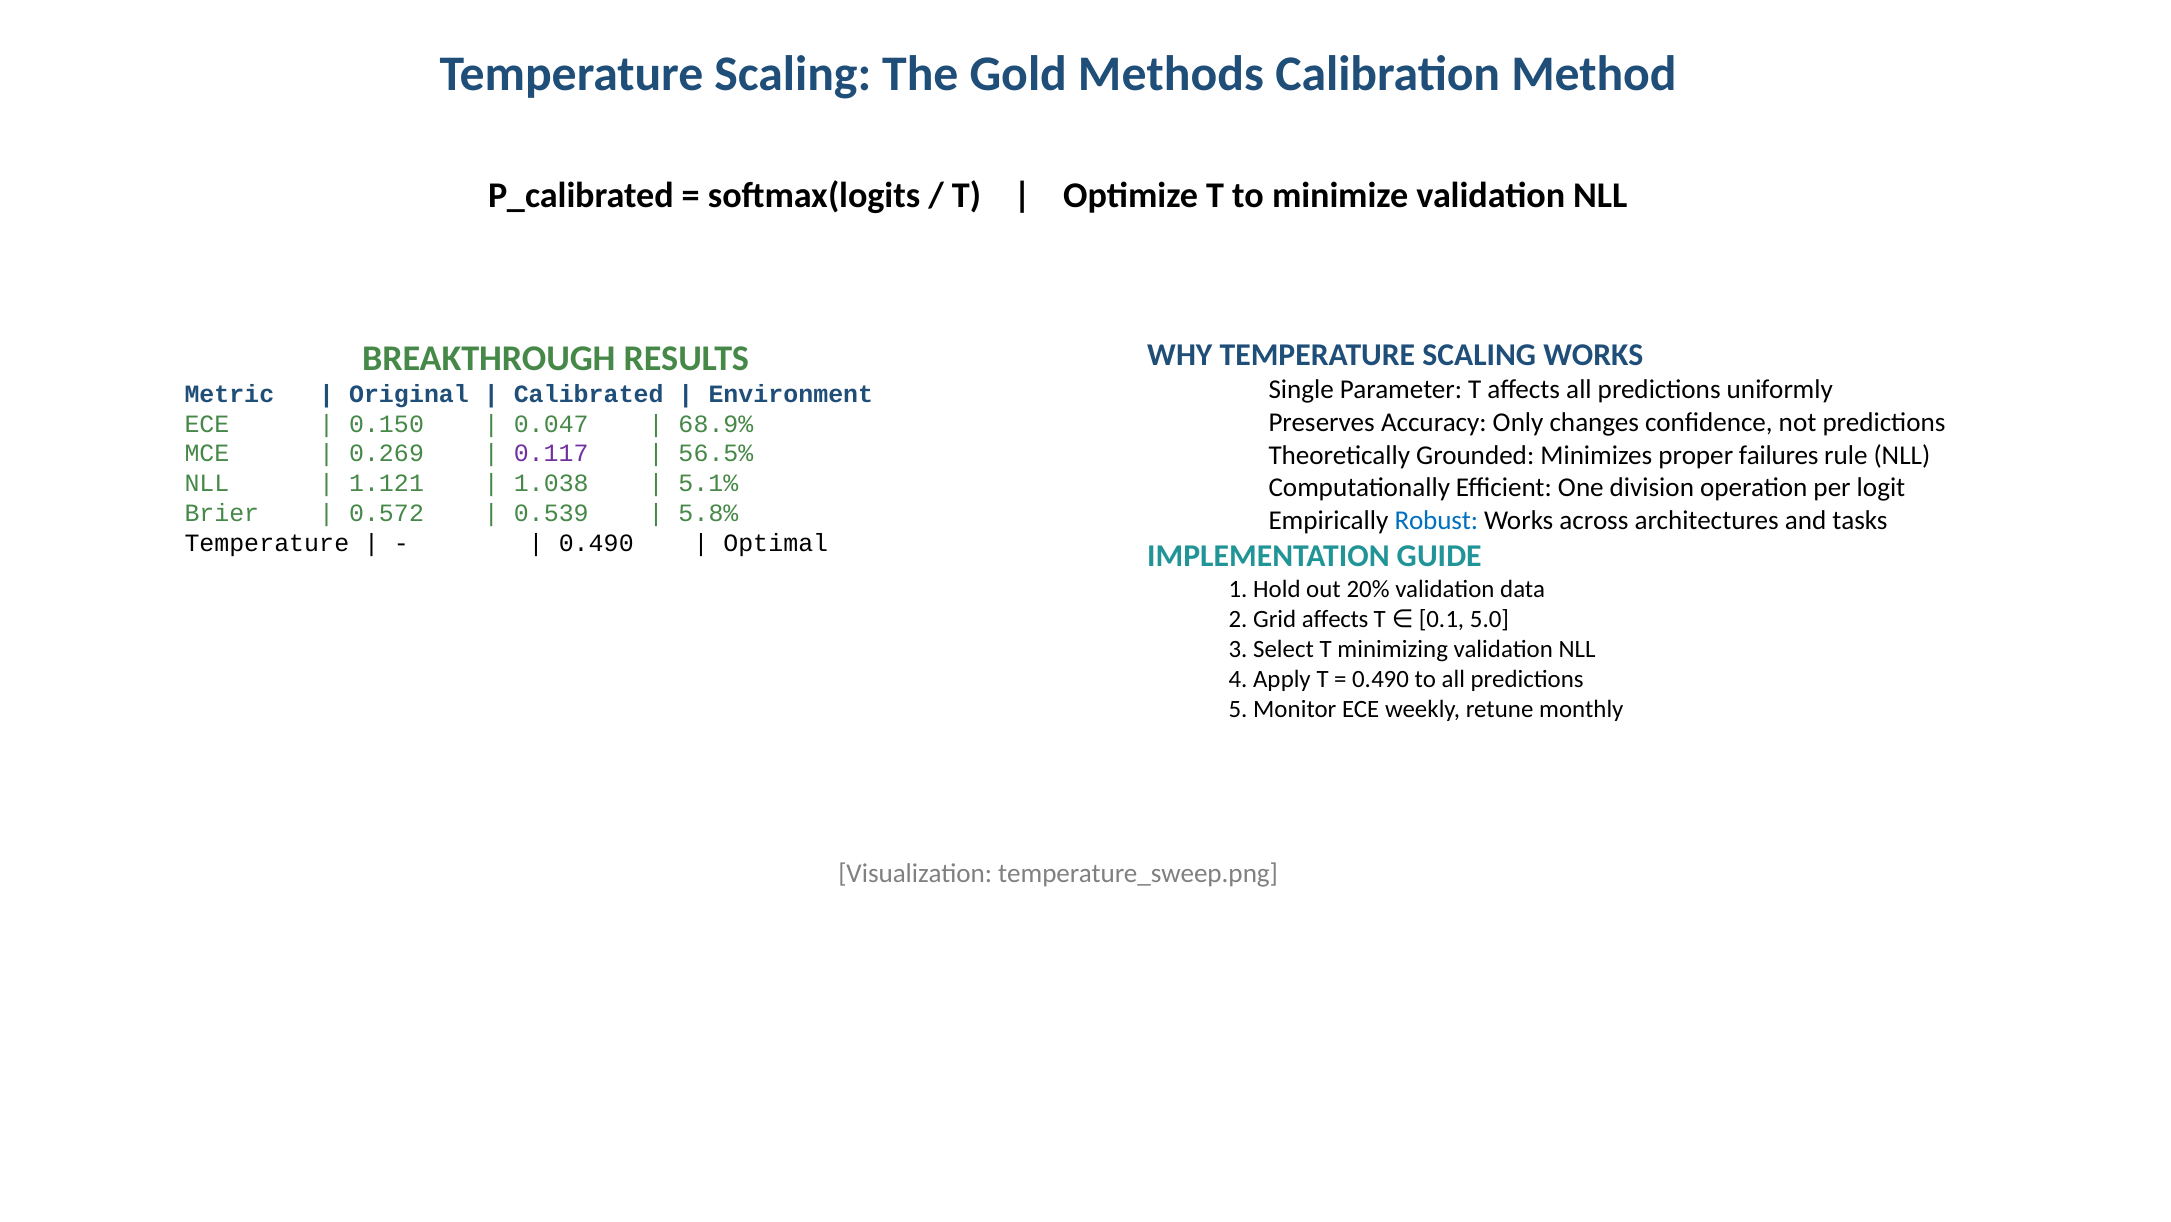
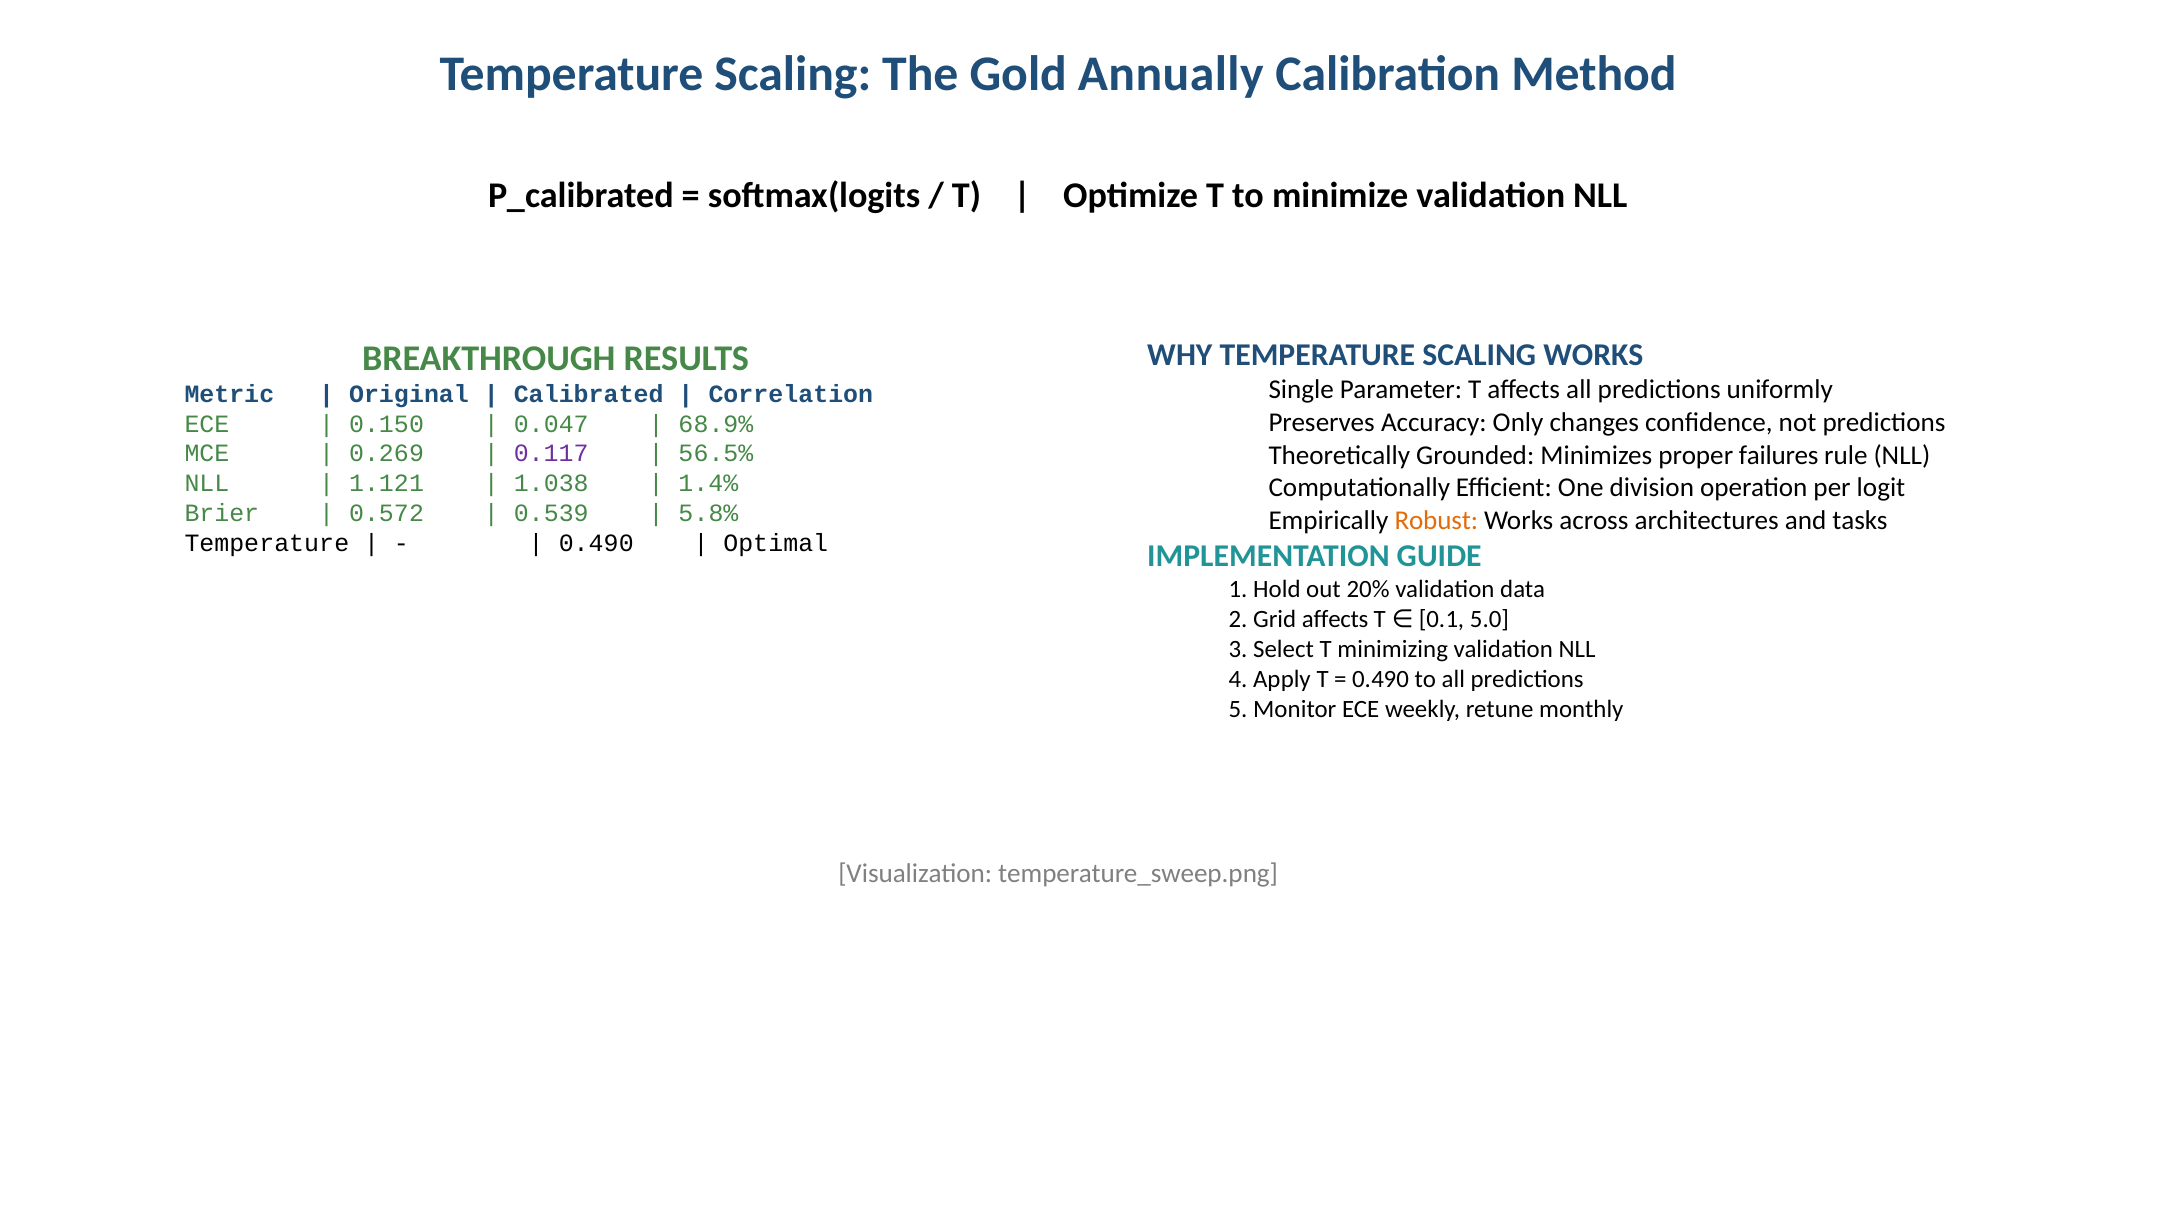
Methods: Methods -> Annually
Environment: Environment -> Correlation
5.1%: 5.1% -> 1.4%
Robust colour: blue -> orange
